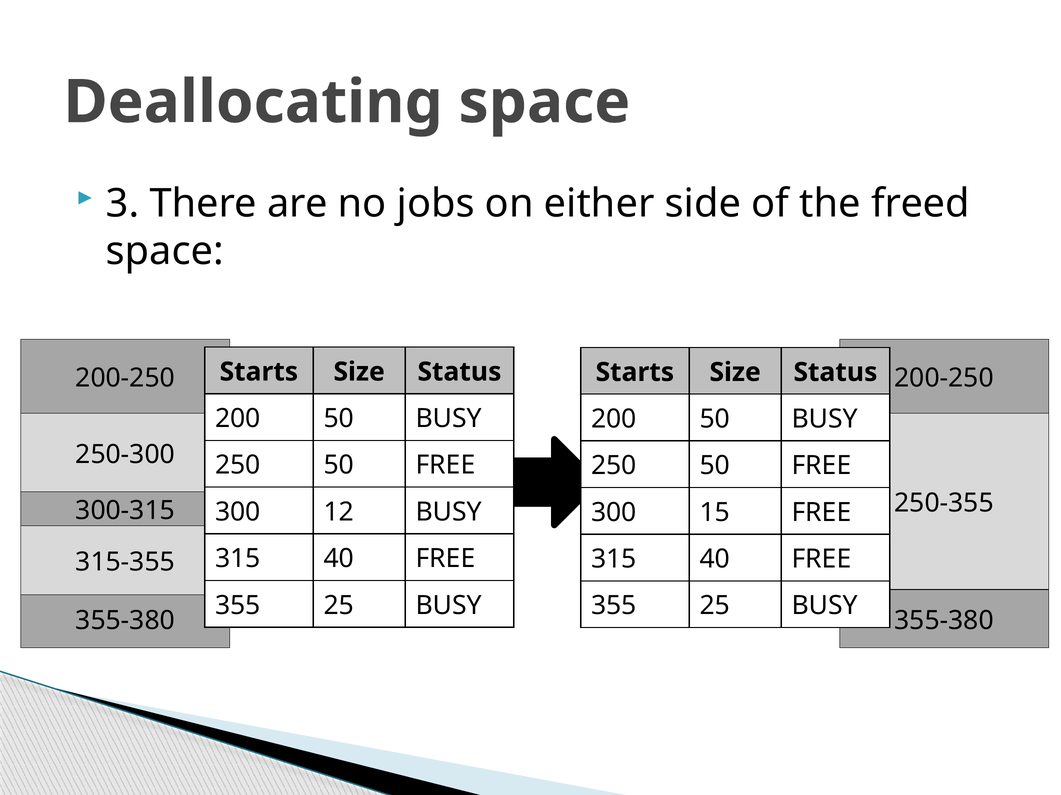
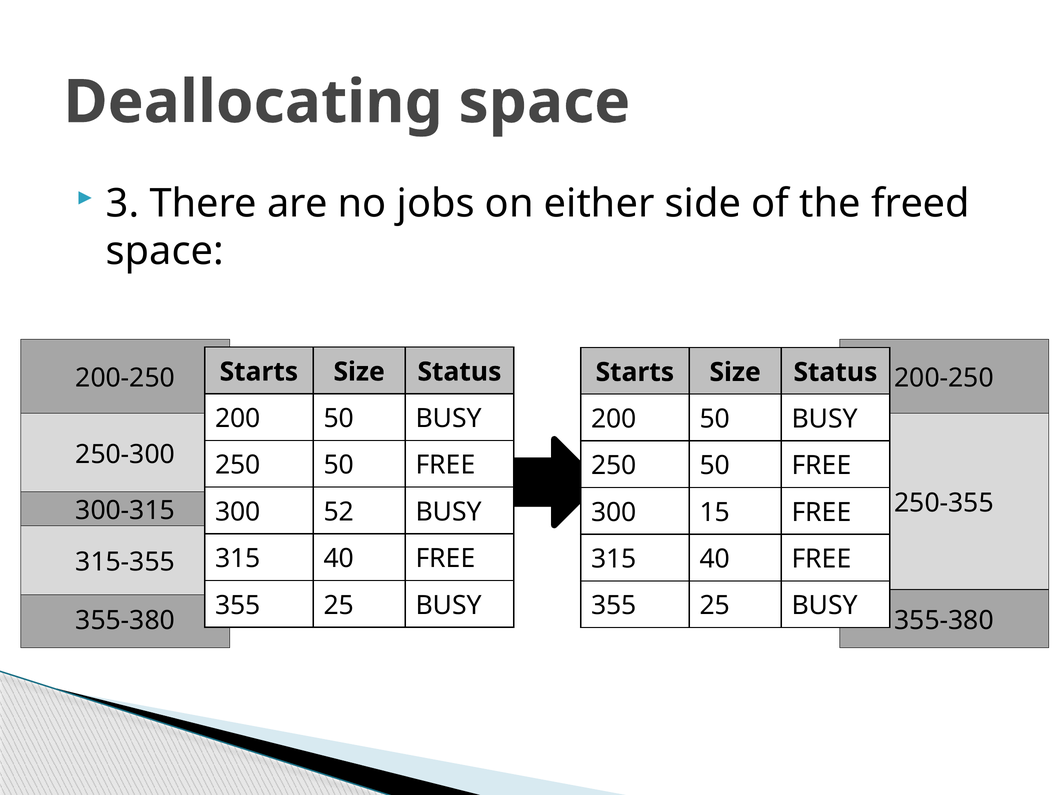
12: 12 -> 52
